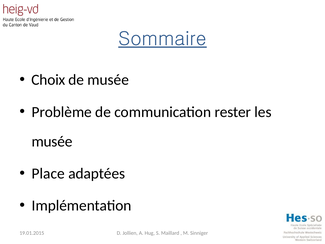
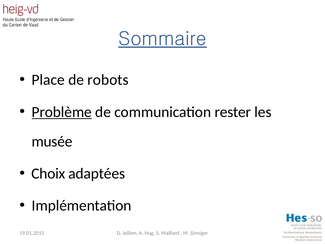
Choix: Choix -> Place
de musée: musée -> robots
Problème underline: none -> present
Place: Place -> Choix
